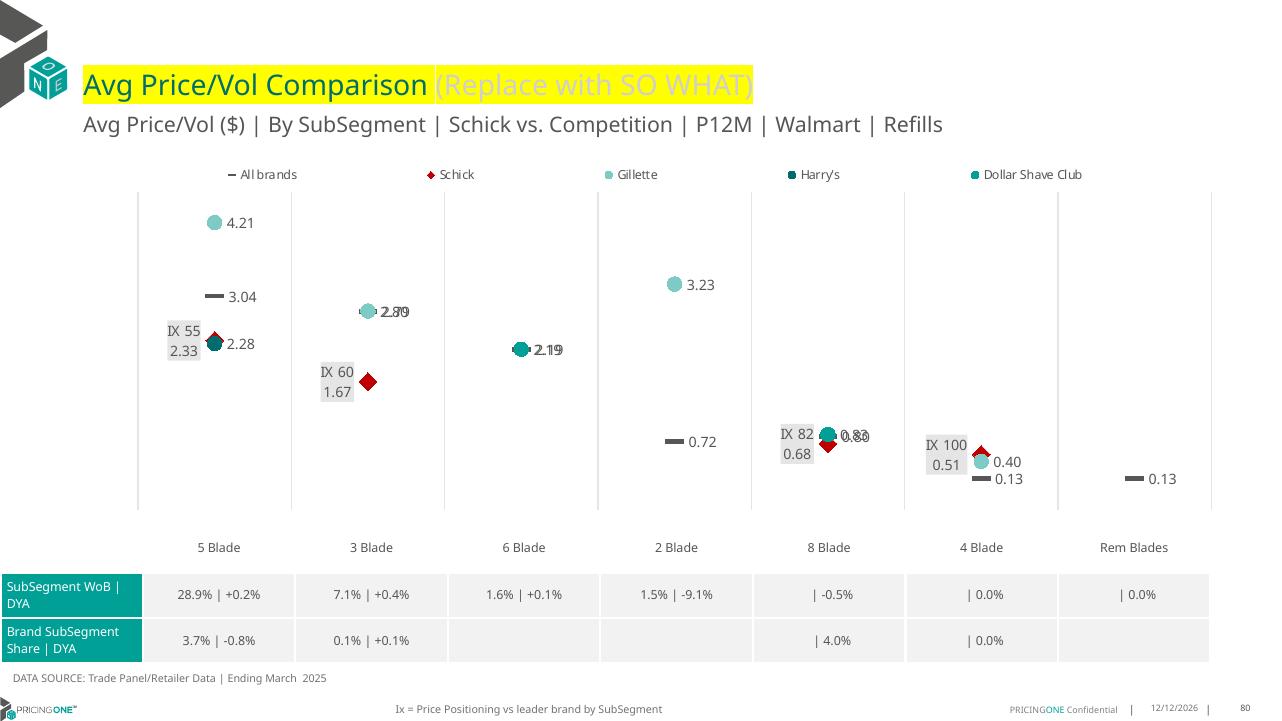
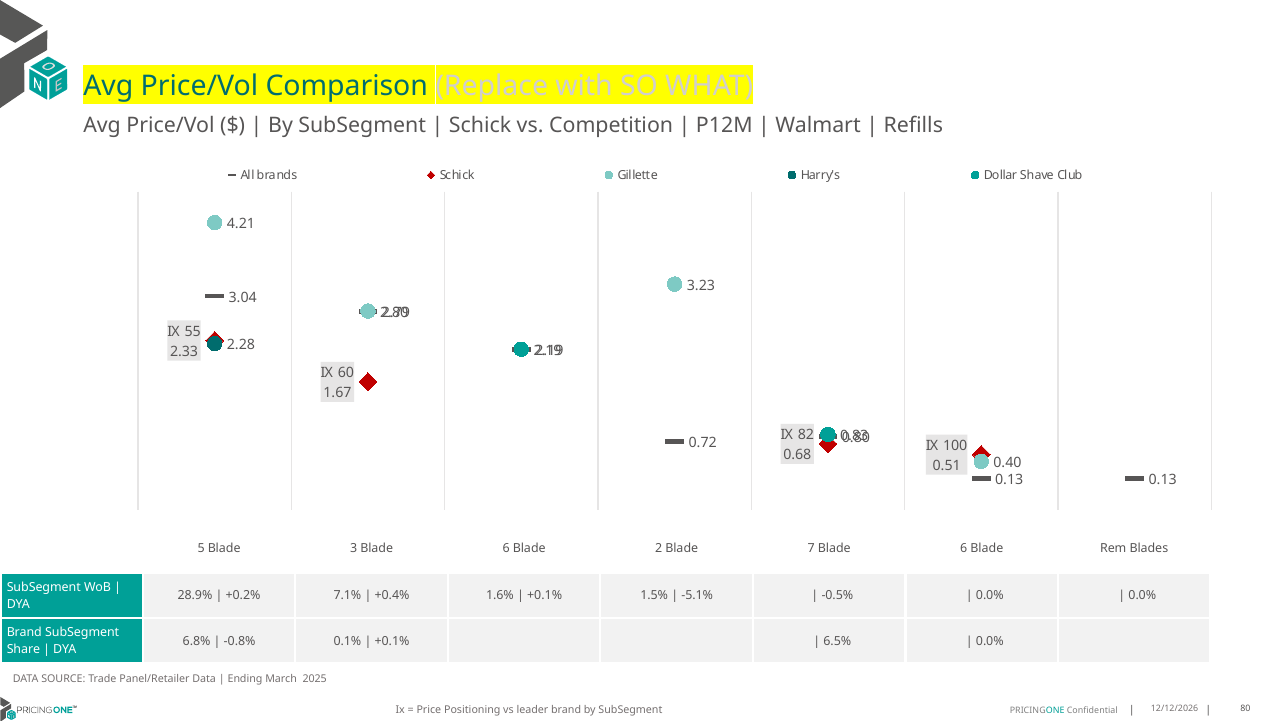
8: 8 -> 7
4 at (964, 549): 4 -> 6
-9.1%: -9.1% -> -5.1%
3.7%: 3.7% -> 6.8%
4.0%: 4.0% -> 6.5%
